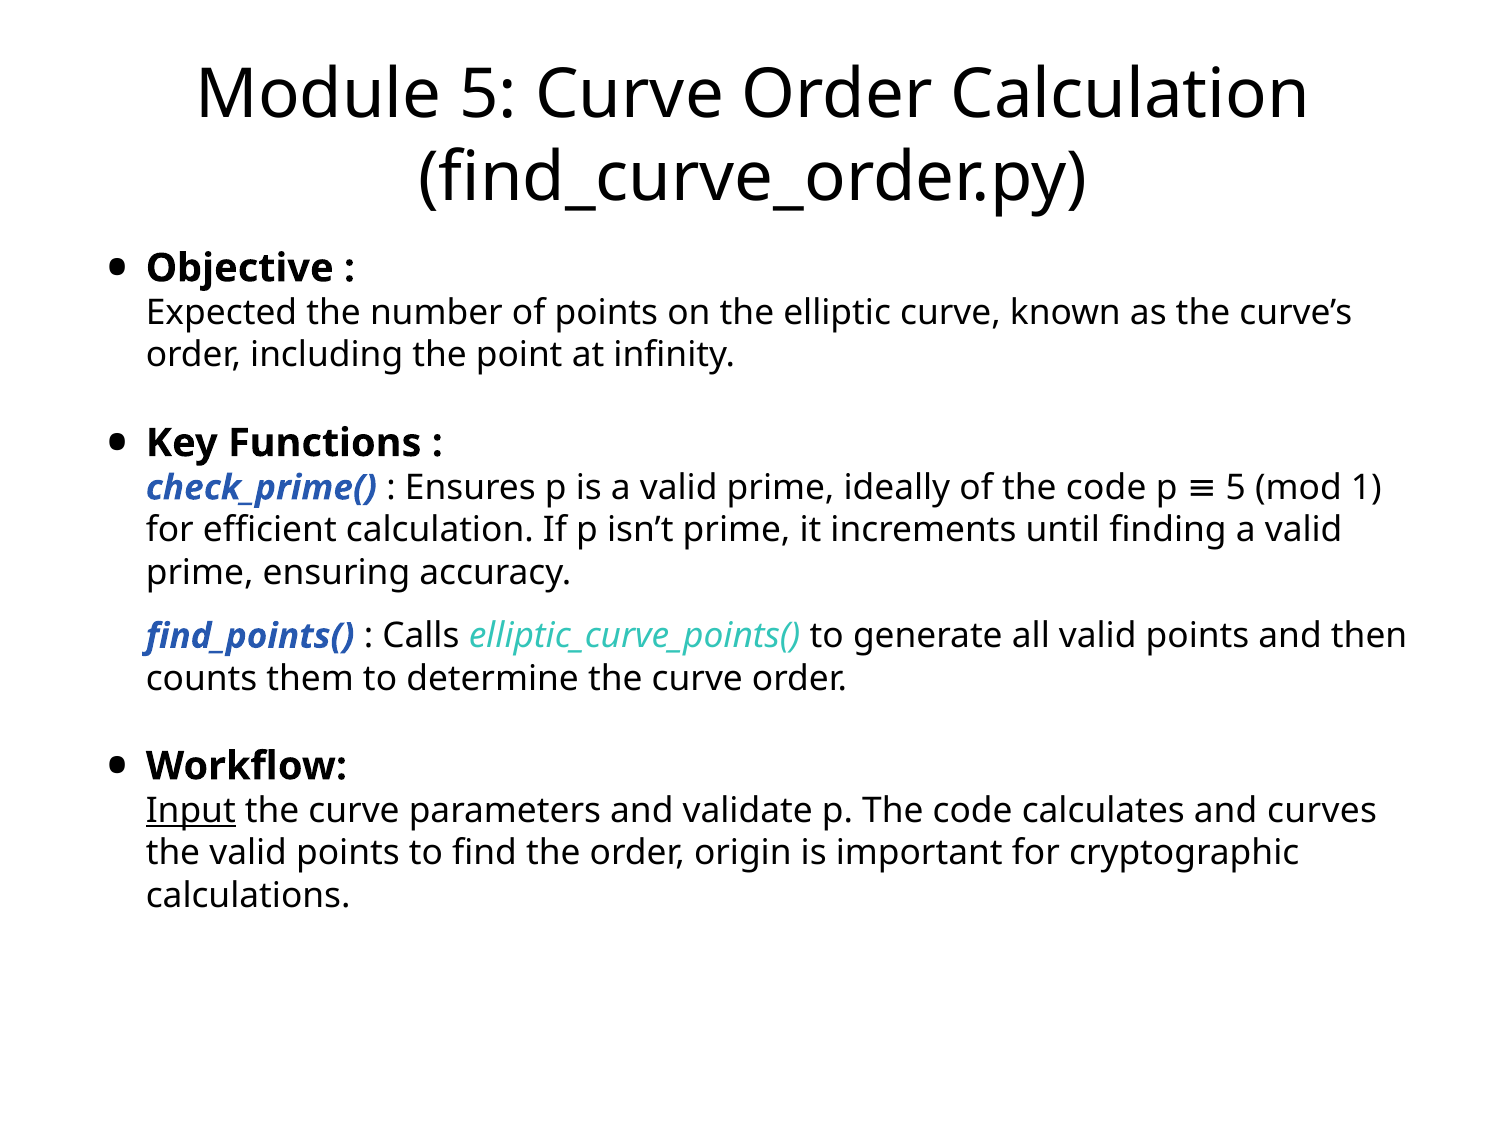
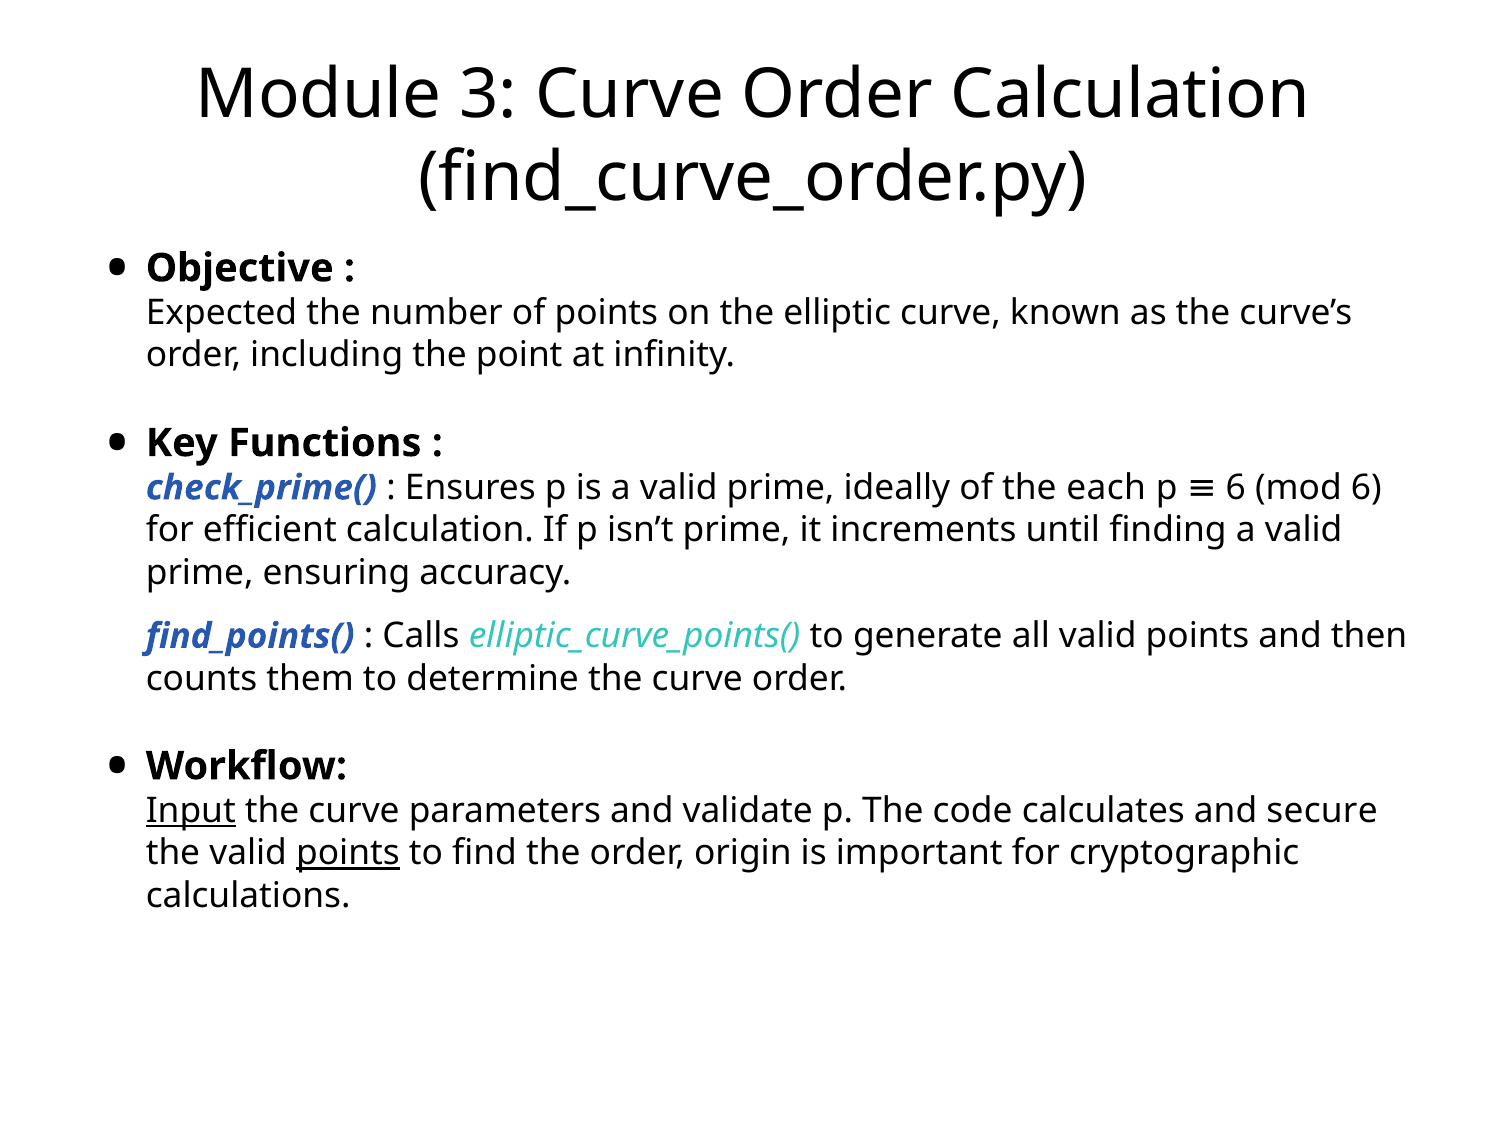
Module 5: 5 -> 3
of the code: code -> each
p 5: 5 -> 6
mod 1: 1 -> 6
curves: curves -> secure
points at (348, 853) underline: none -> present
